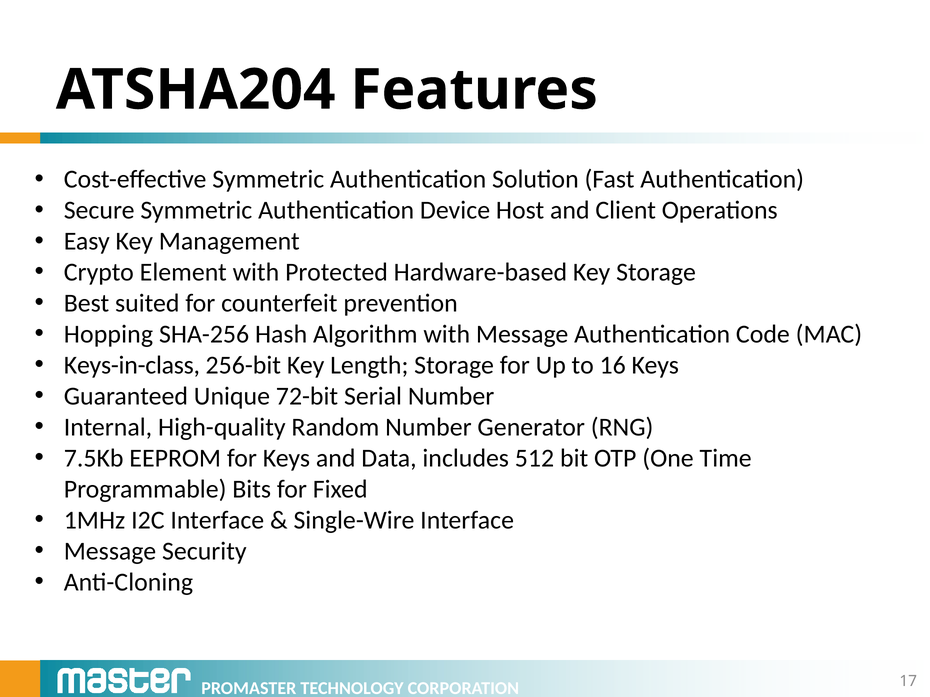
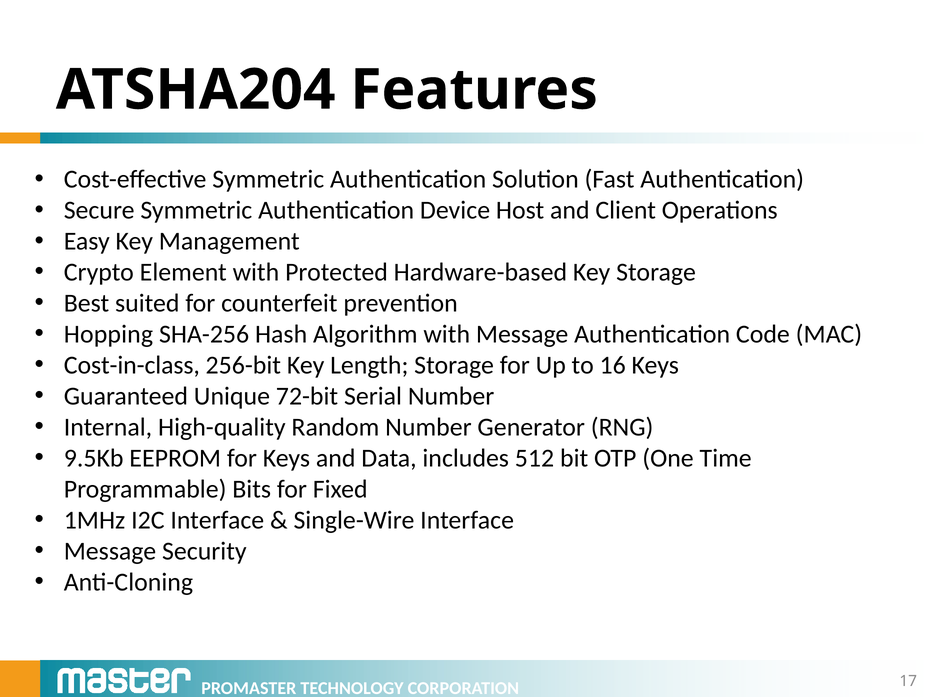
Keys-in-class: Keys-in-class -> Cost-in-class
7.5Kb: 7.5Kb -> 9.5Kb
